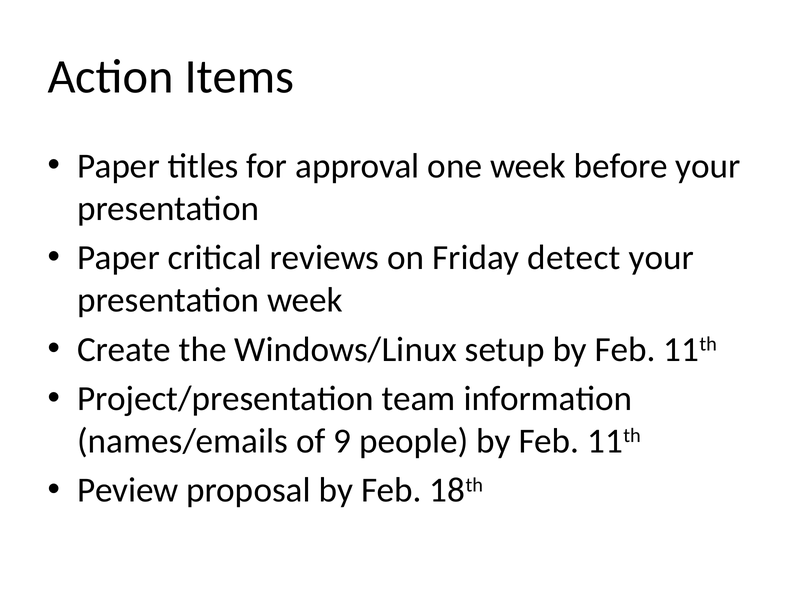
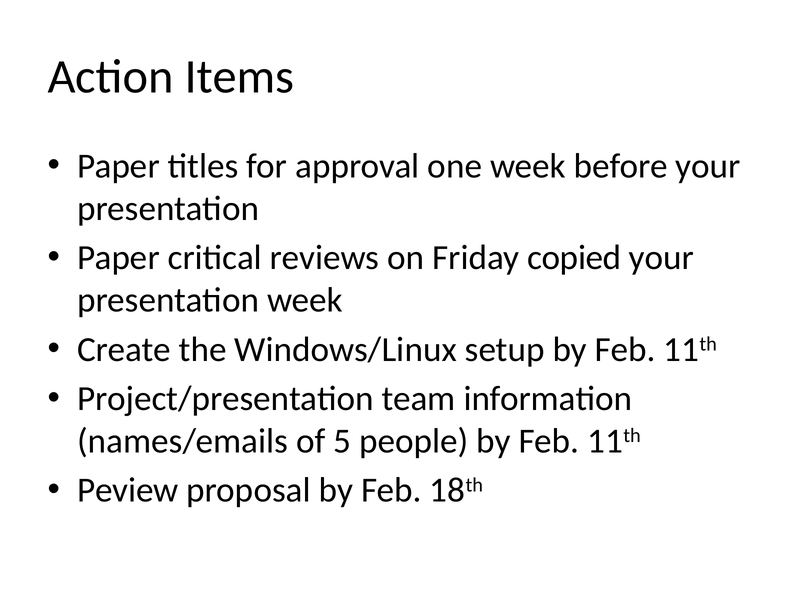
detect: detect -> copied
9: 9 -> 5
